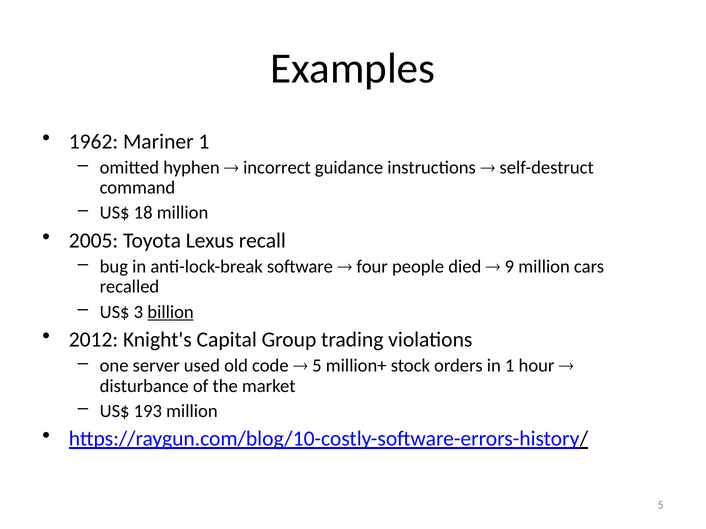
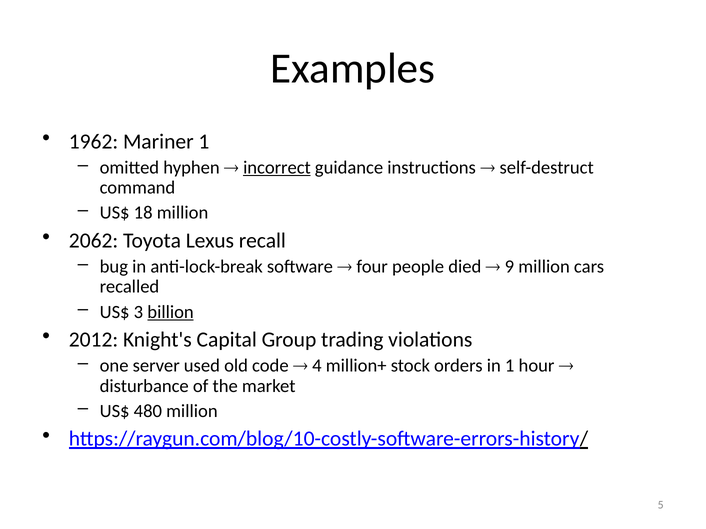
incorrect underline: none -> present
2005: 2005 -> 2062
5 at (317, 366): 5 -> 4
193: 193 -> 480
